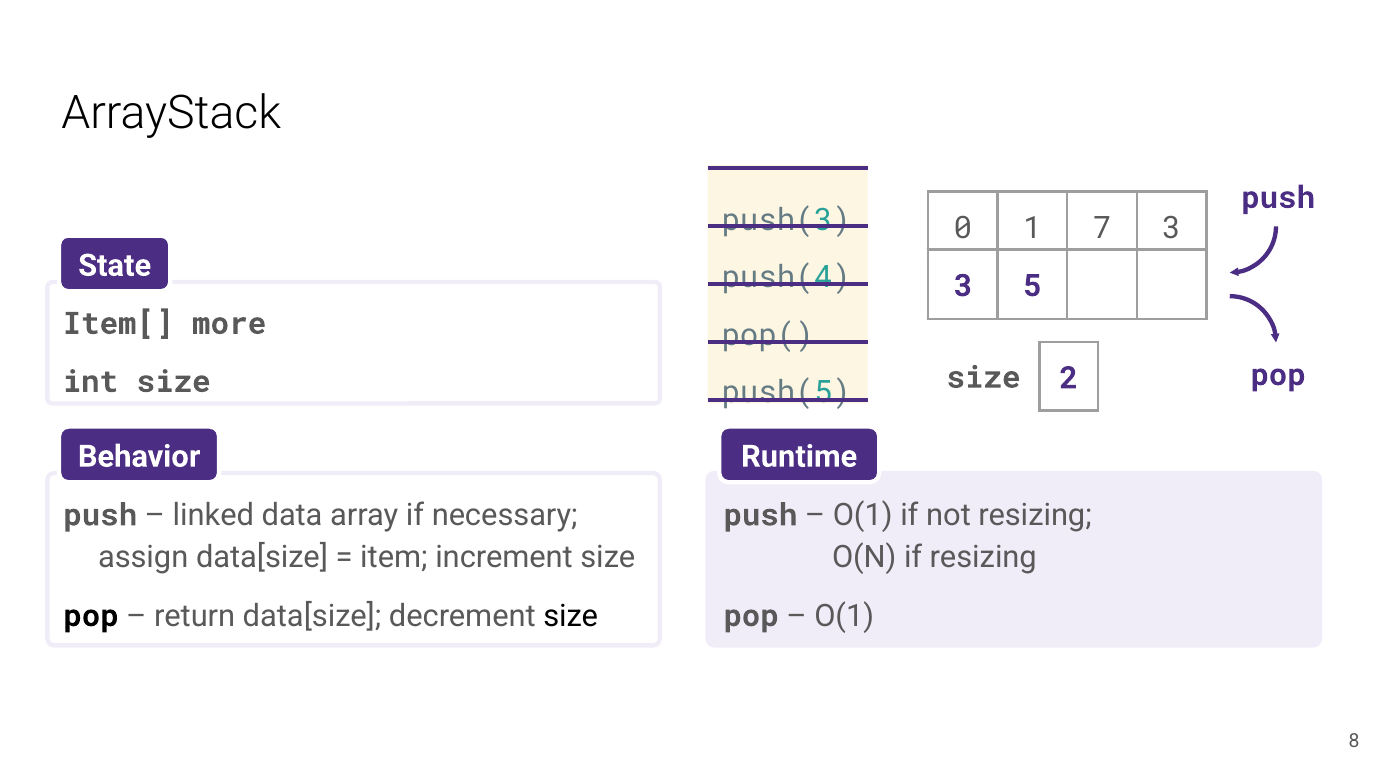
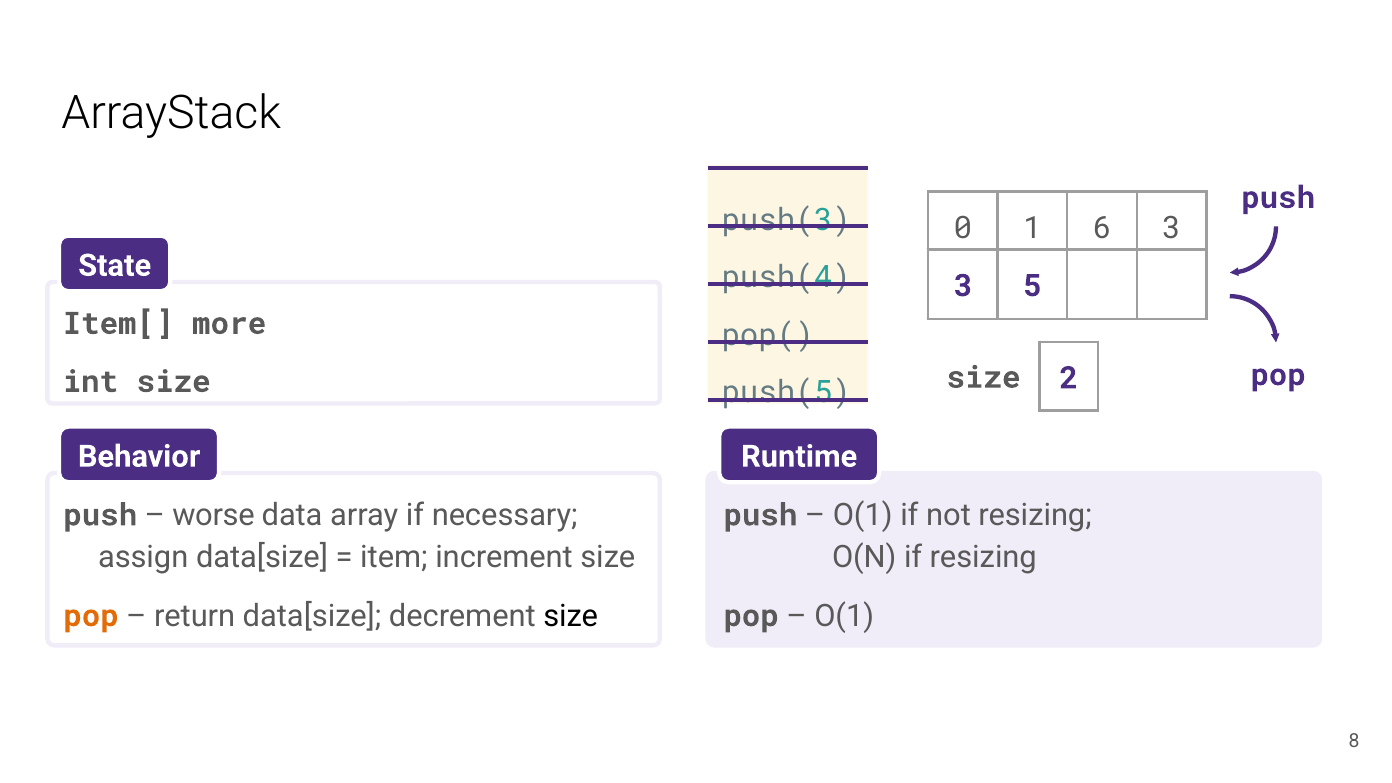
7: 7 -> 6
linked: linked -> worse
pop at (91, 616) colour: black -> orange
